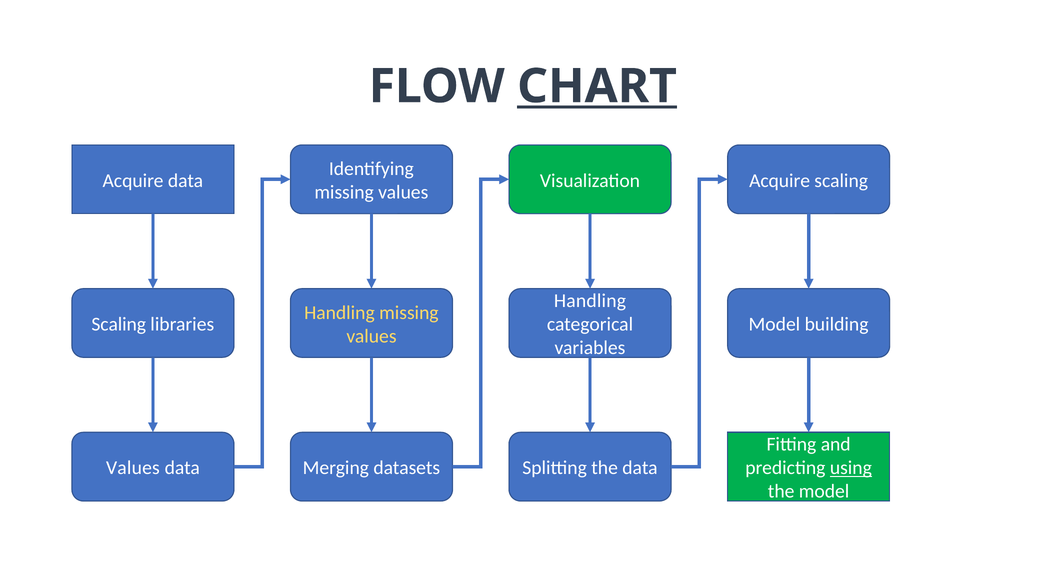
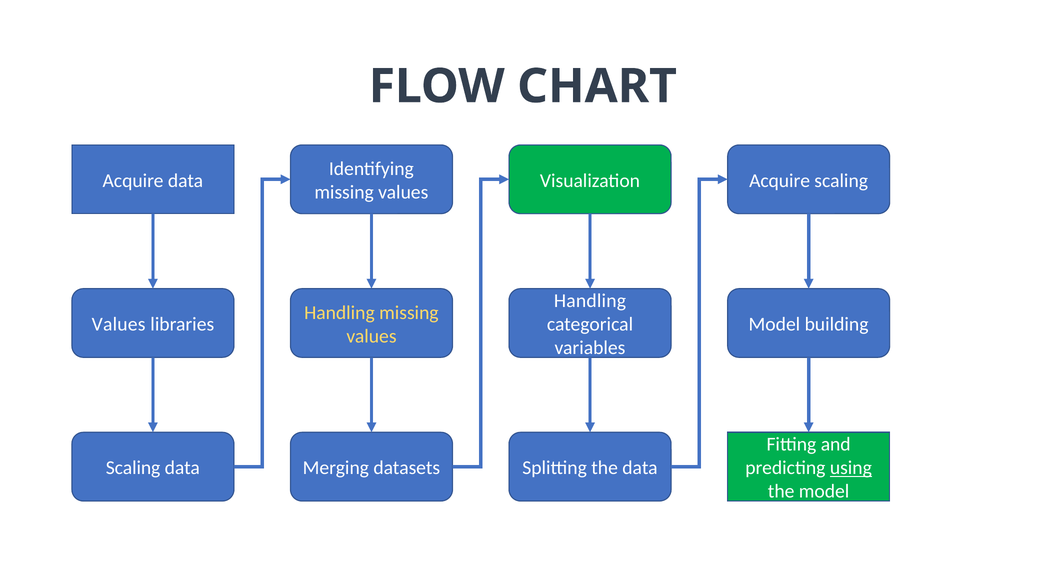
CHART underline: present -> none
Scaling at (119, 325): Scaling -> Values
Values at (133, 468): Values -> Scaling
